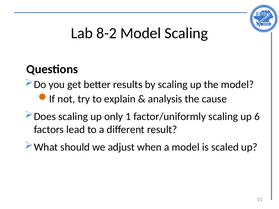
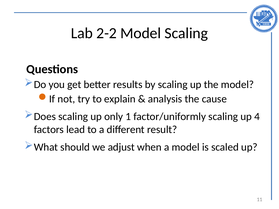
8-2: 8-2 -> 2-2
6: 6 -> 4
